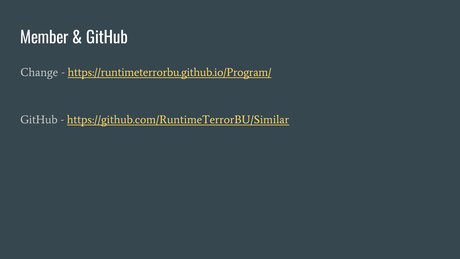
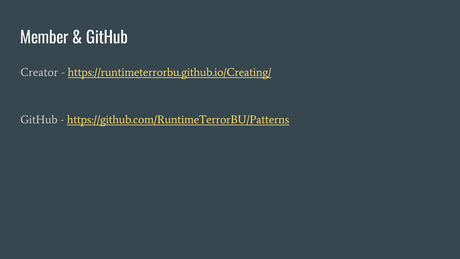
Change: Change -> Creator
https://runtimeterrorbu.github.io/Program/: https://runtimeterrorbu.github.io/Program/ -> https://runtimeterrorbu.github.io/Creating/
https://github.com/RuntimeTerrorBU/Similar: https://github.com/RuntimeTerrorBU/Similar -> https://github.com/RuntimeTerrorBU/Patterns
